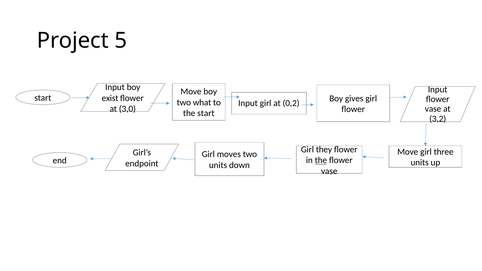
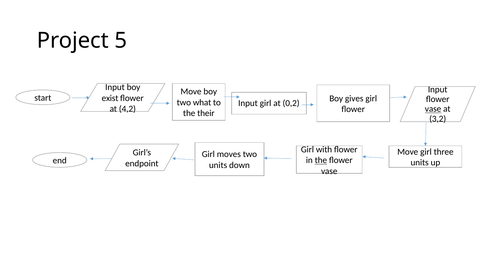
vase at (433, 109) underline: none -> present
3,0: 3,0 -> 4,2
the start: start -> their
they: they -> with
